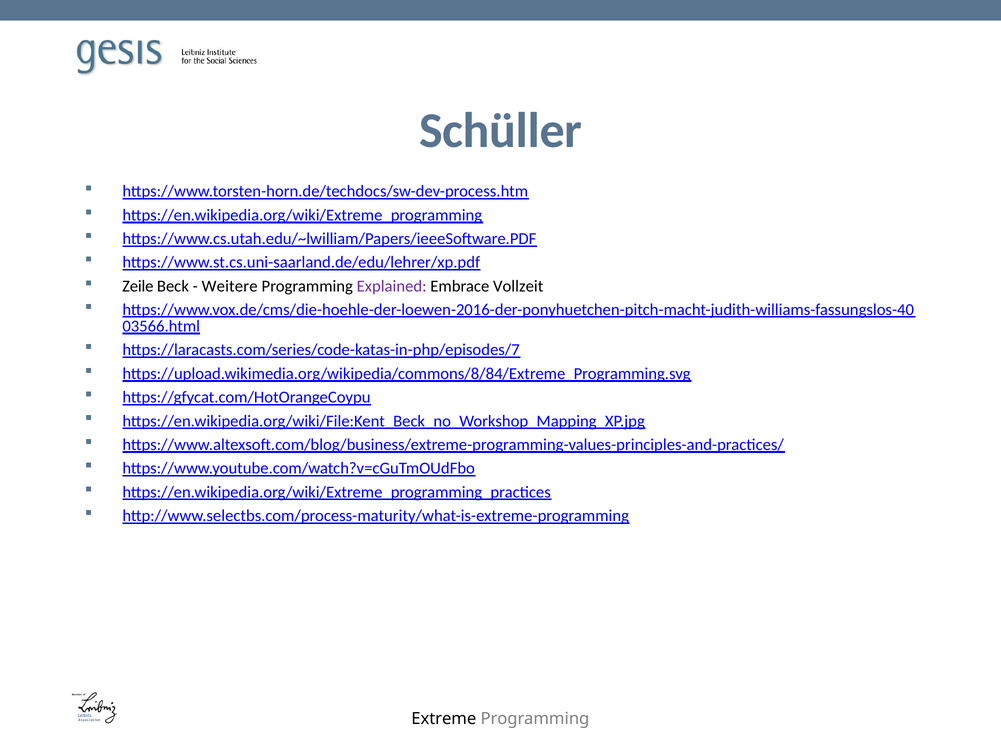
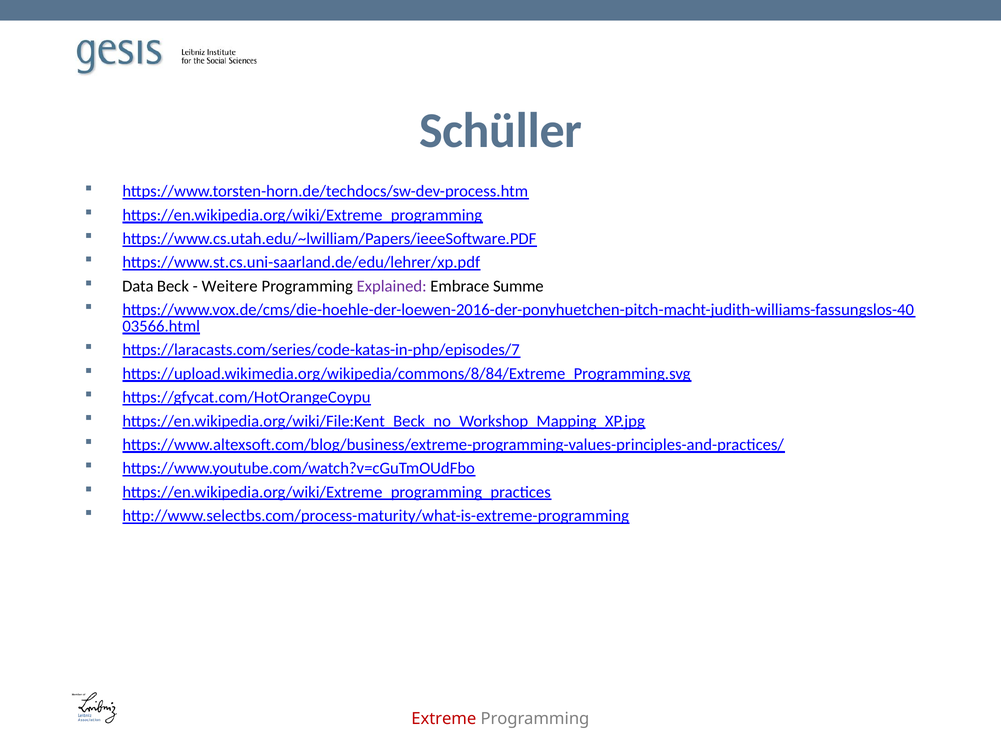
Zeile: Zeile -> Data
Vollzeit: Vollzeit -> Summe
Extreme colour: black -> red
